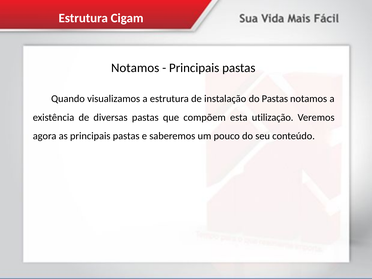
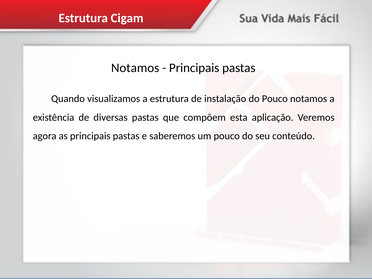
do Pastas: Pastas -> Pouco
utilização: utilização -> aplicação
